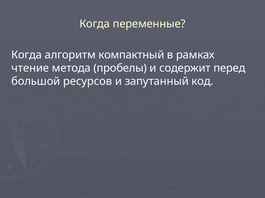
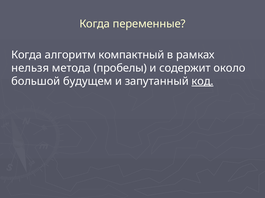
чтение: чтение -> нельзя
перед: перед -> около
ресурсов: ресурсов -> будущем
код underline: none -> present
